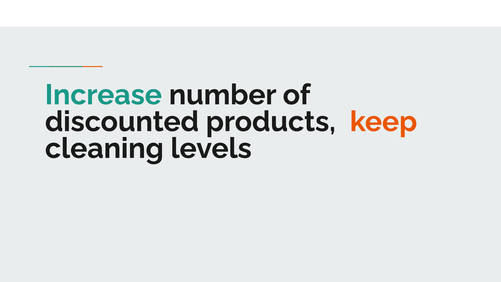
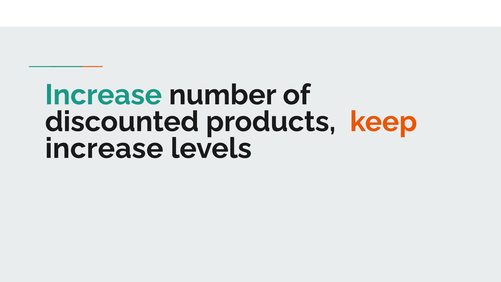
cleaning at (104, 148): cleaning -> increase
